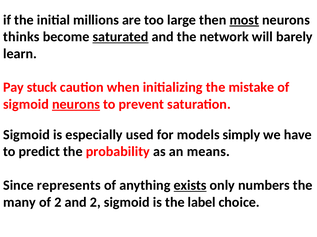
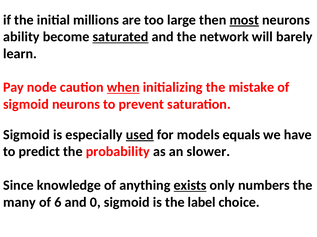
thinks: thinks -> ability
stuck: stuck -> node
when underline: none -> present
neurons at (76, 105) underline: present -> none
used underline: none -> present
simply: simply -> equals
means: means -> slower
represents: represents -> knowledge
of 2: 2 -> 6
and 2: 2 -> 0
